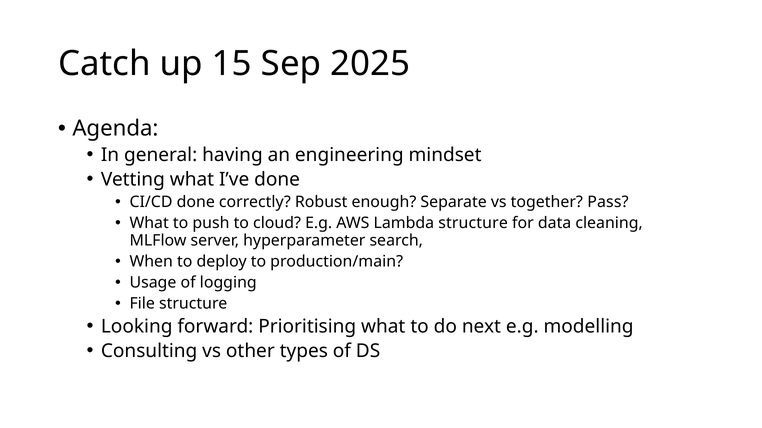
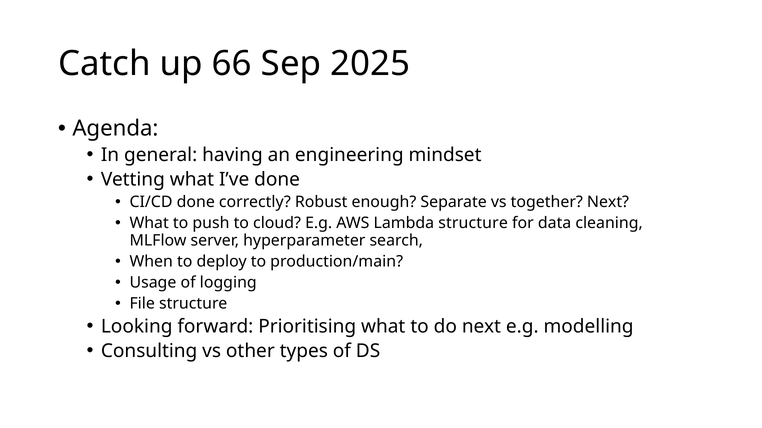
15: 15 -> 66
together Pass: Pass -> Next
